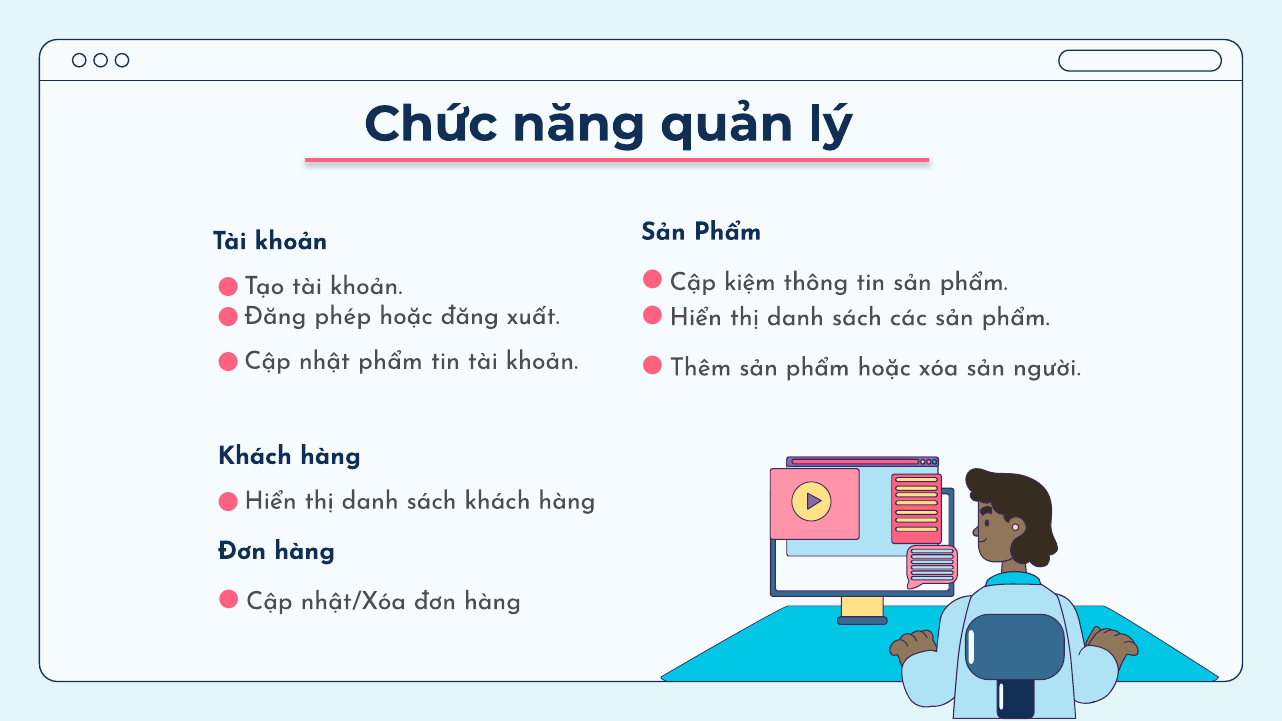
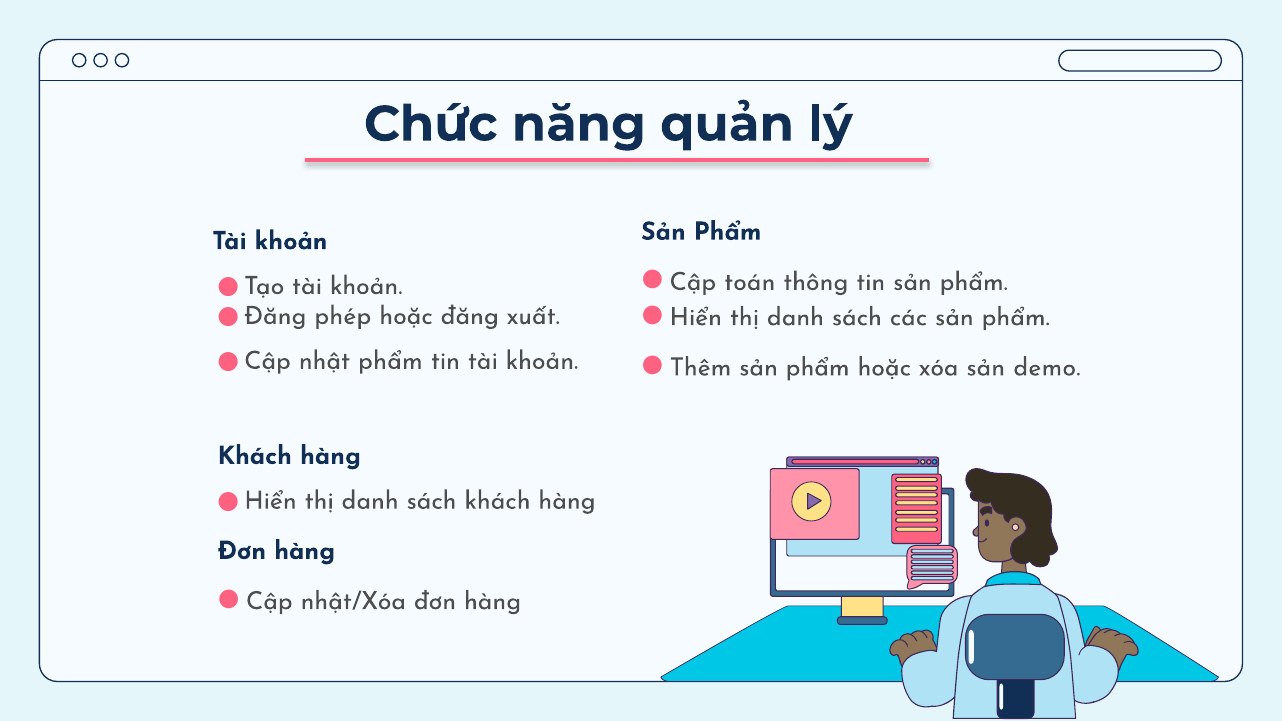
kiệm: kiệm -> toán
người: người -> demo
